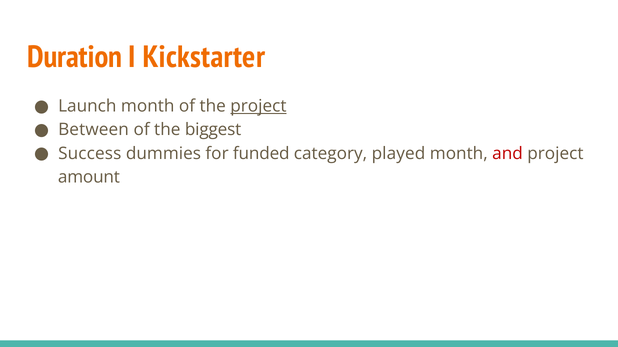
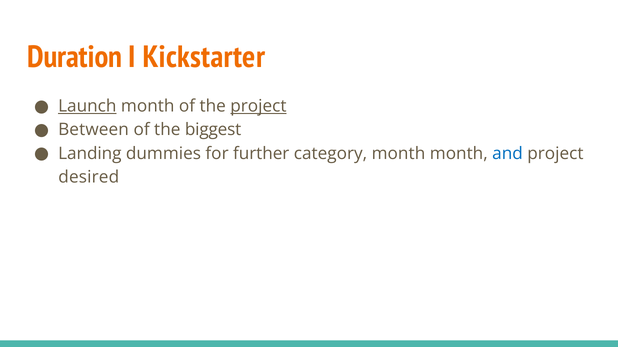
Launch underline: none -> present
Success: Success -> Landing
funded: funded -> further
category played: played -> month
and colour: red -> blue
amount: amount -> desired
